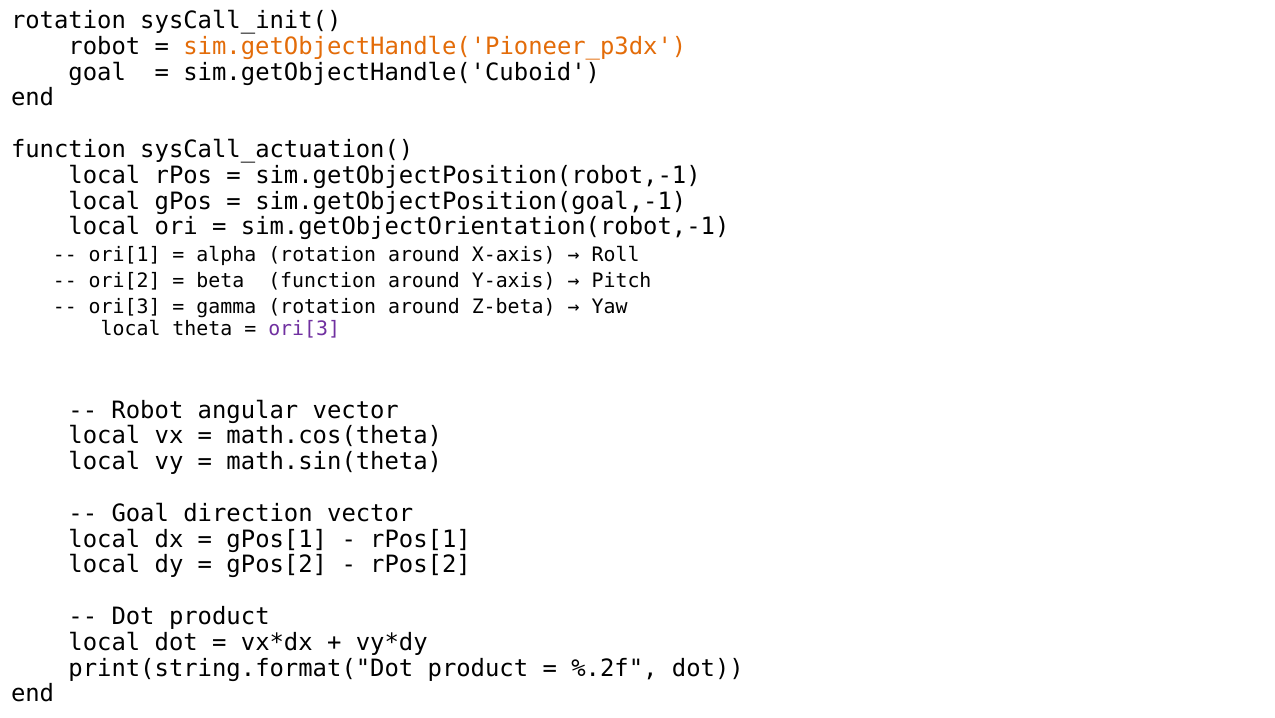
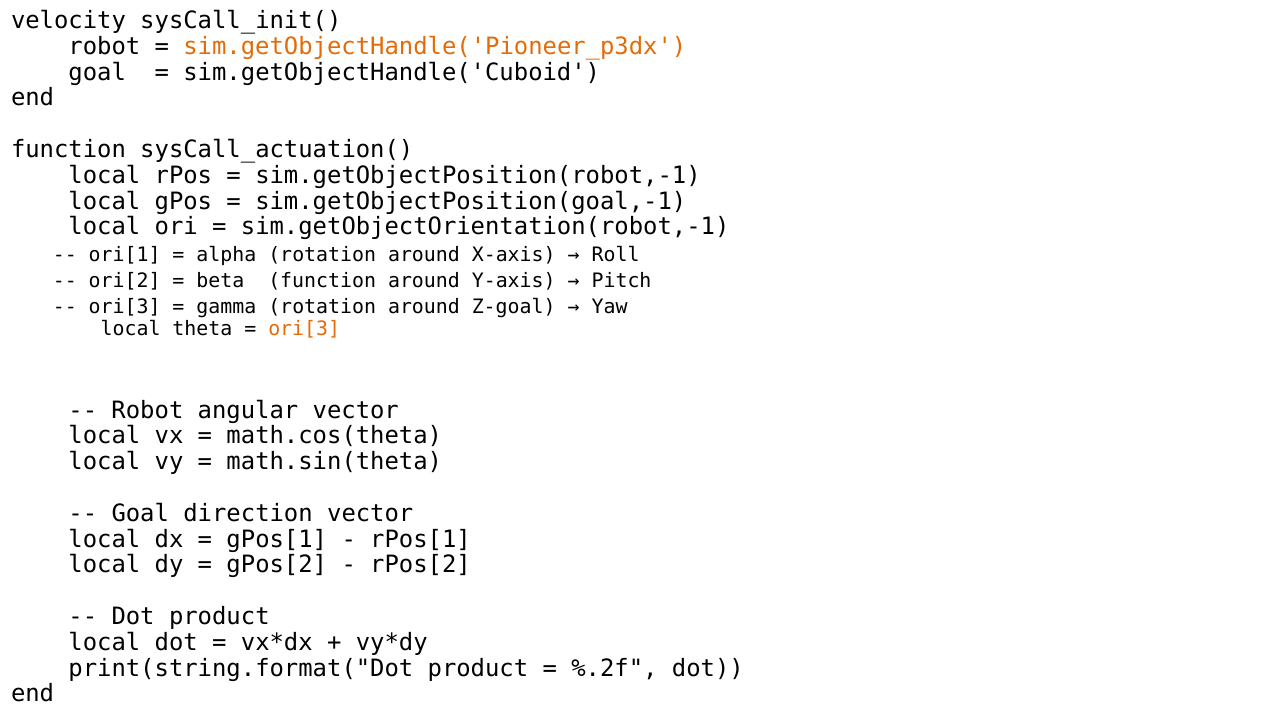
rotation at (68, 21): rotation -> velocity
Z-beta: Z-beta -> Z-goal
ori[3 at (304, 329) colour: purple -> orange
